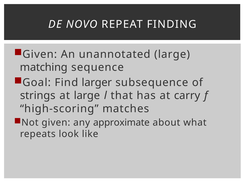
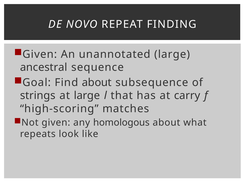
matching: matching -> ancestral
Find larger: larger -> about
approximate: approximate -> homologous
